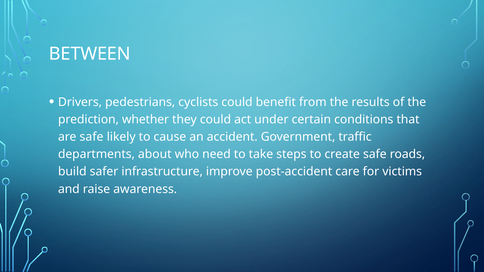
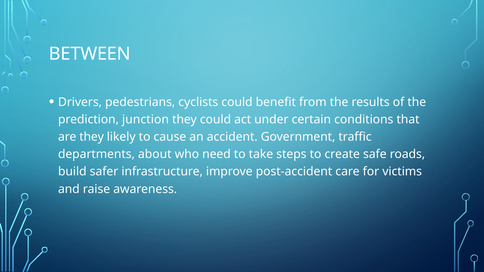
whether: whether -> junction
are safe: safe -> they
